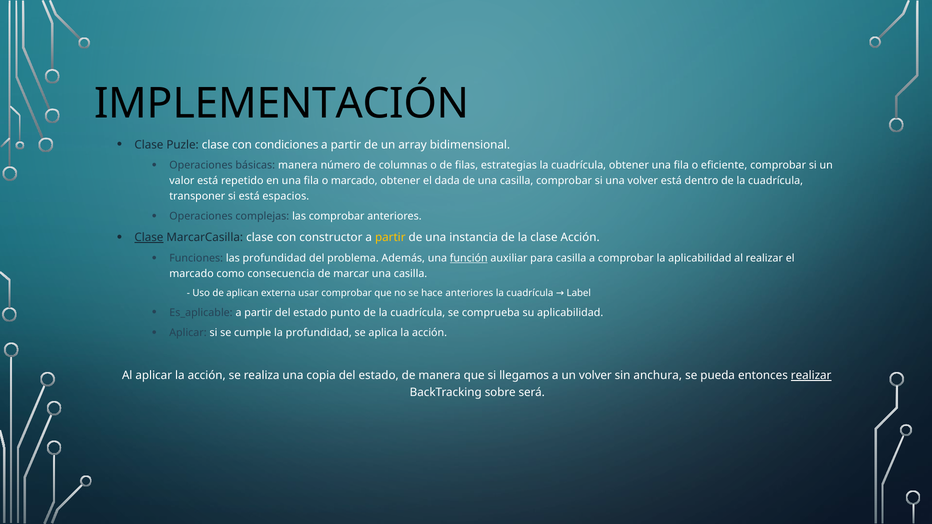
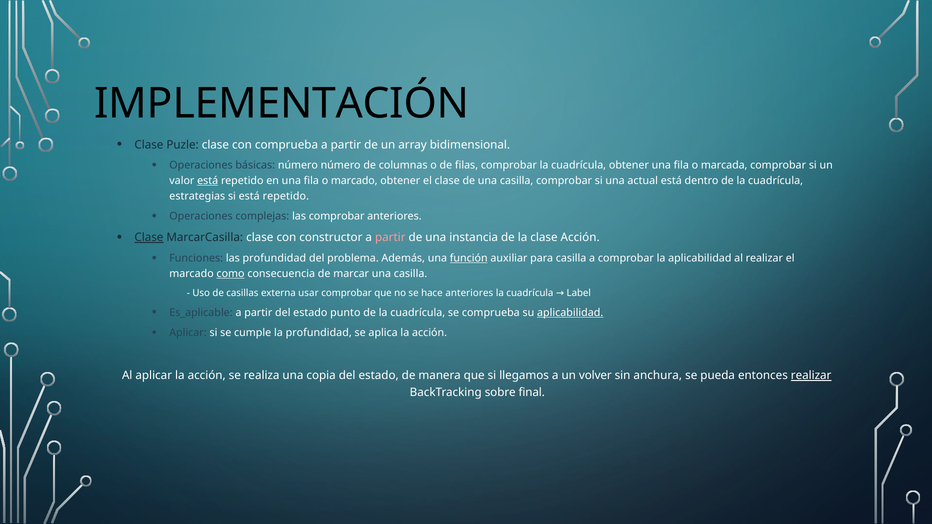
con condiciones: condiciones -> comprueba
básicas manera: manera -> número
filas estrategias: estrategias -> comprobar
eficiente: eficiente -> marcada
está at (208, 181) underline: none -> present
el dada: dada -> clase
una volver: volver -> actual
transponer: transponer -> estrategias
si está espacios: espacios -> repetido
partir at (390, 238) colour: yellow -> pink
como underline: none -> present
aplican: aplican -> casillas
aplicabilidad at (570, 313) underline: none -> present
será: será -> final
